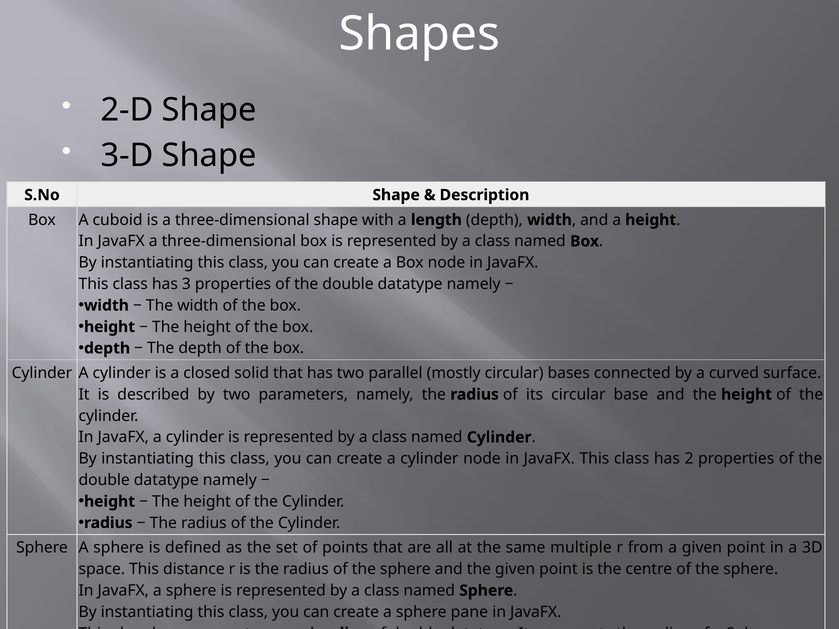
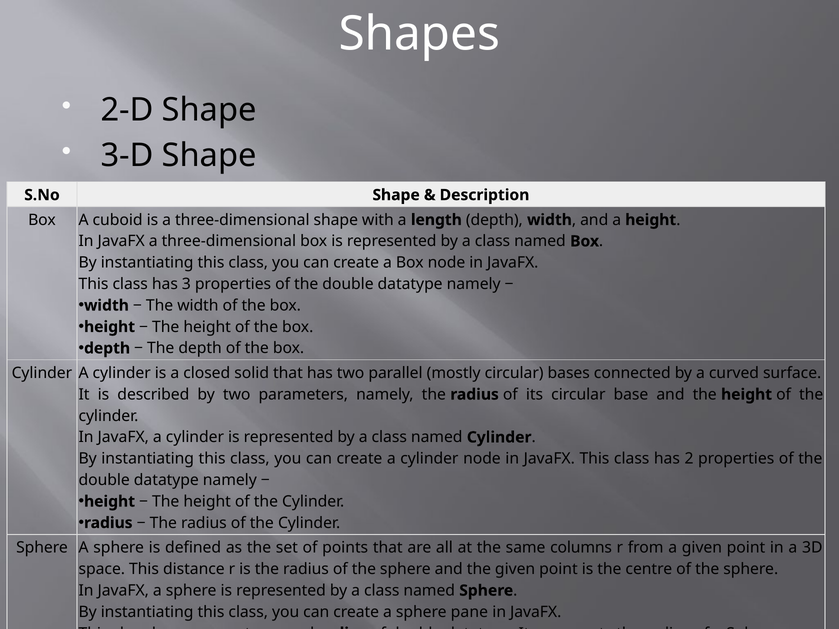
multiple: multiple -> columns
